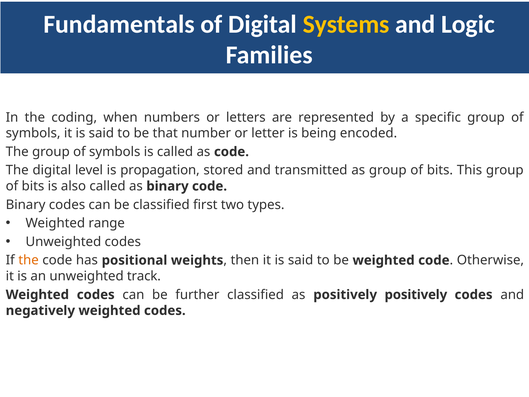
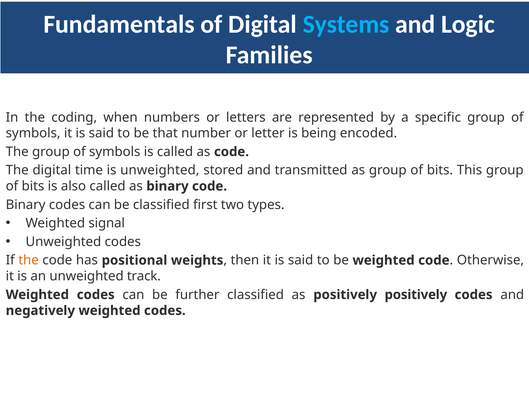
Systems colour: yellow -> light blue
level: level -> time
is propagation: propagation -> unweighted
range: range -> signal
